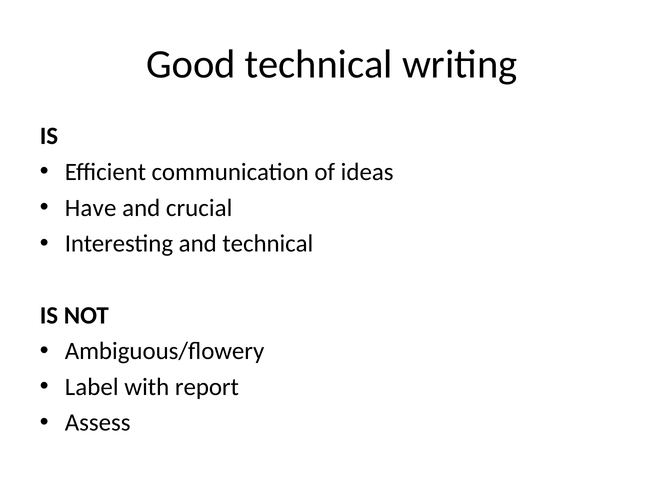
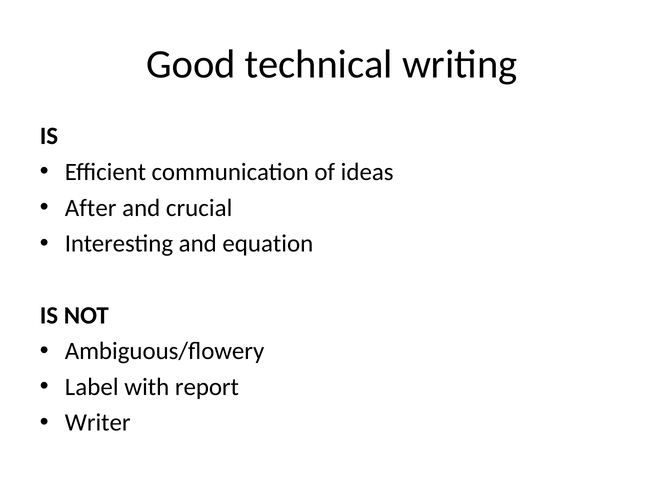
Have: Have -> After
and technical: technical -> equation
Assess: Assess -> Writer
